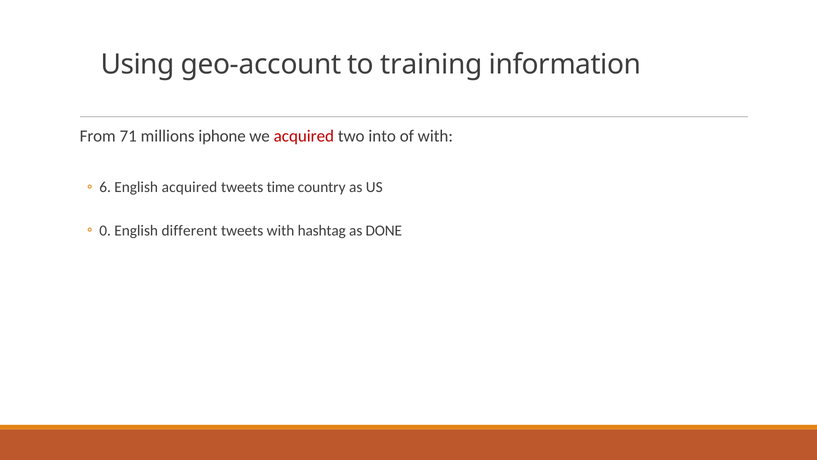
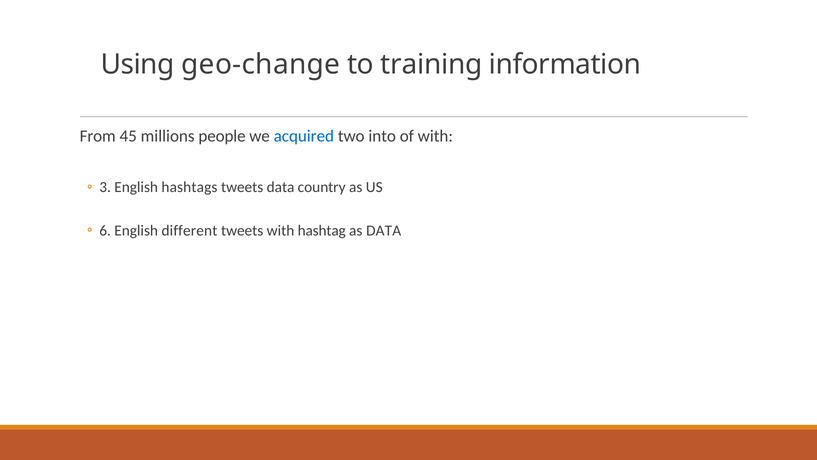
geo-account: geo-account -> geo-change
71: 71 -> 45
iphone: iphone -> people
acquired at (304, 136) colour: red -> blue
6: 6 -> 3
English acquired: acquired -> hashtags
tweets time: time -> data
0: 0 -> 6
as DONE: DONE -> DATA
